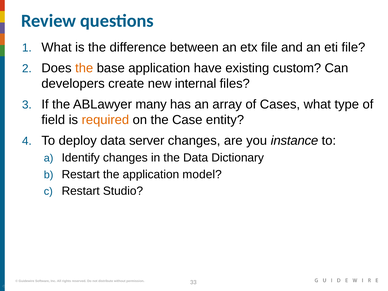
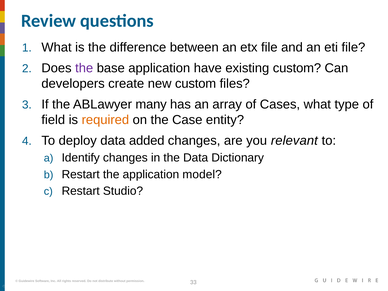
the at (84, 68) colour: orange -> purple
new internal: internal -> custom
server: server -> added
instance: instance -> relevant
